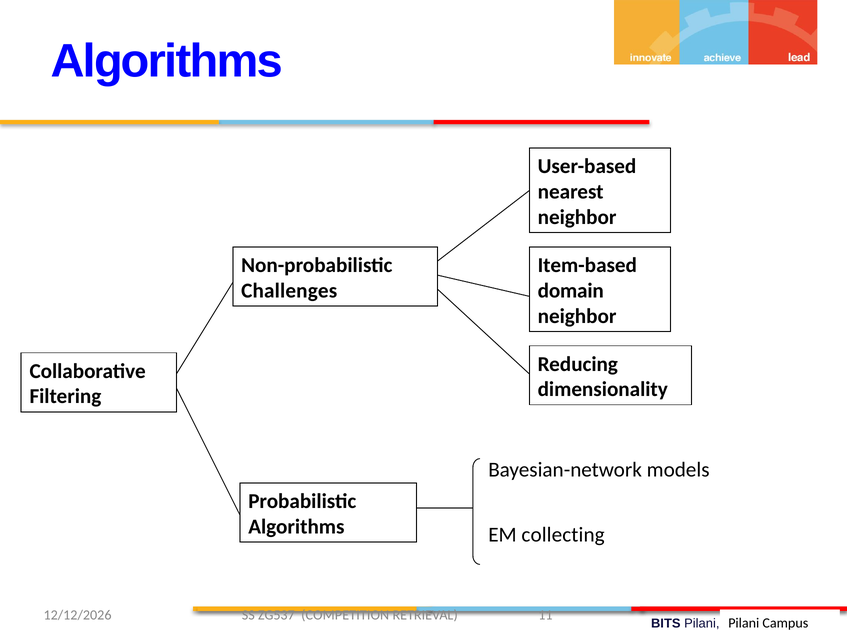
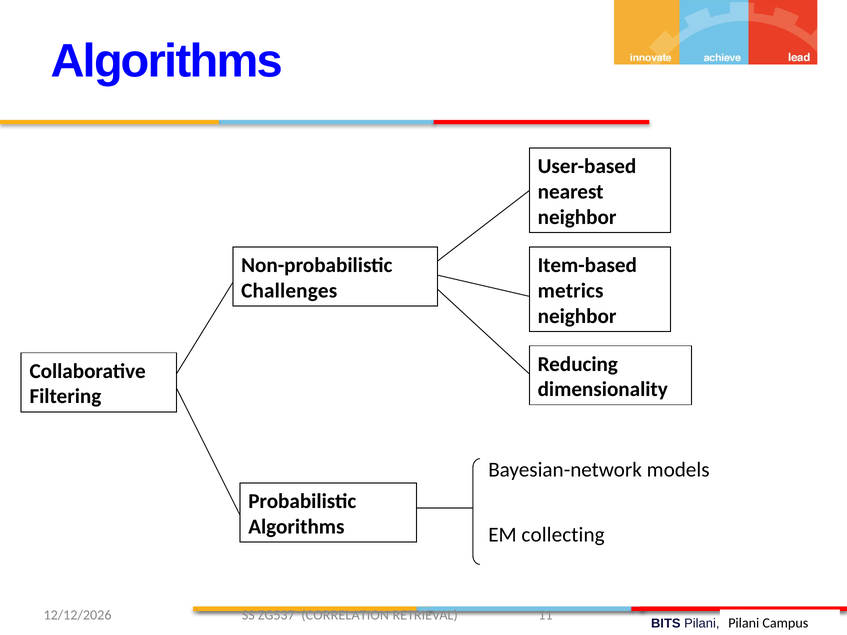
domain: domain -> metrics
COMPETITION: COMPETITION -> CORRELATION
